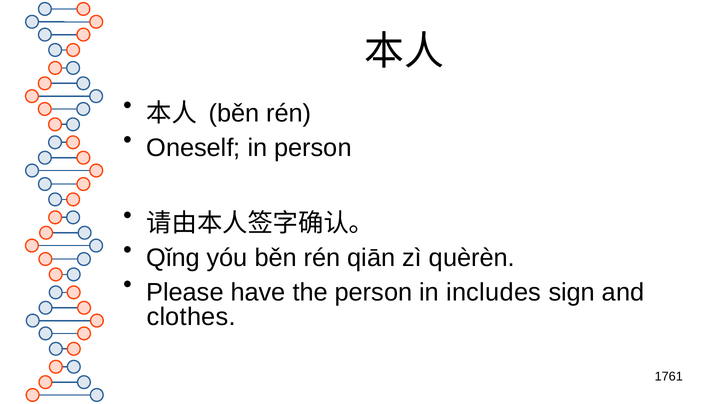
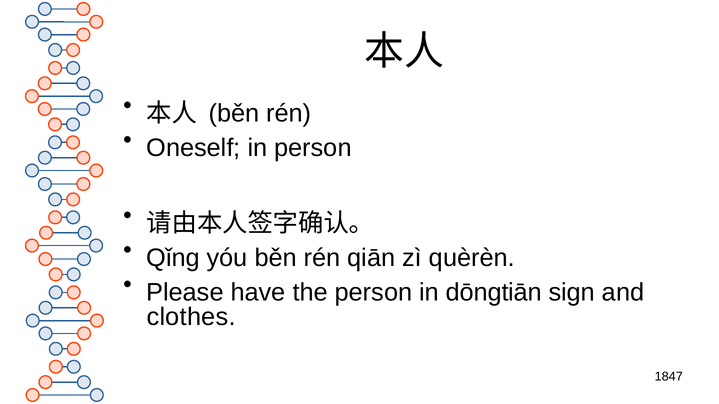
includes: includes -> dōngtiān
1761: 1761 -> 1847
